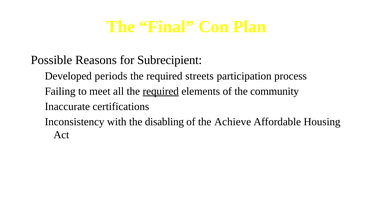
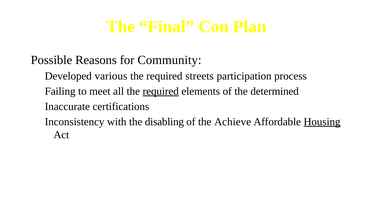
Subrecipient: Subrecipient -> Community
periods: periods -> various
community: community -> determined
Housing underline: none -> present
